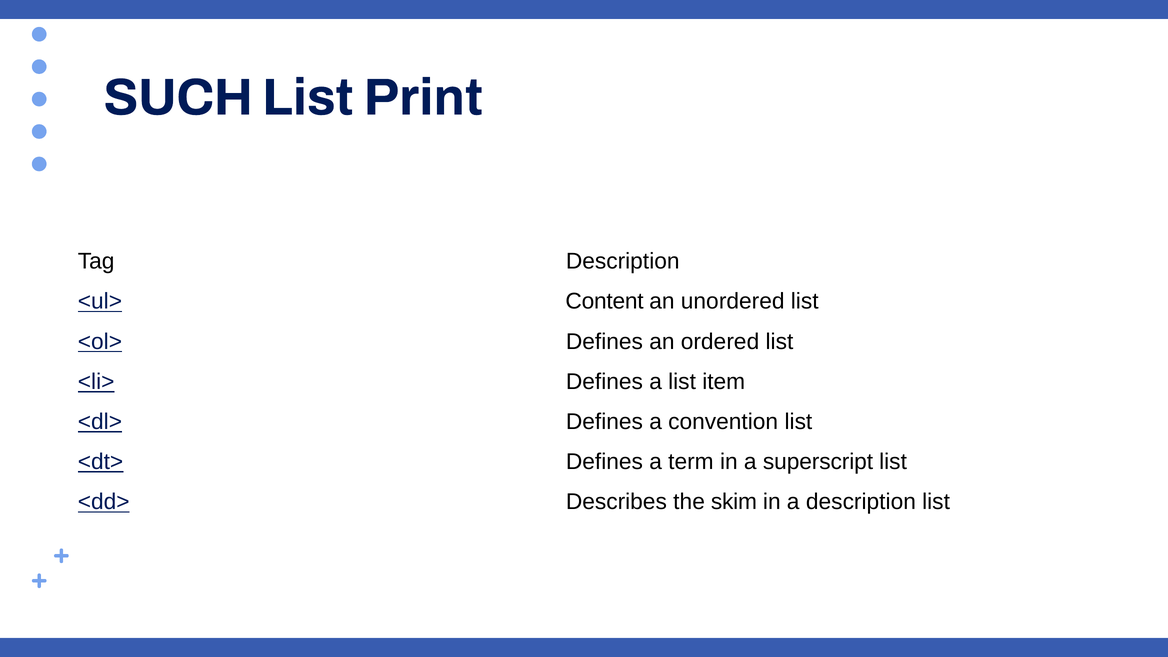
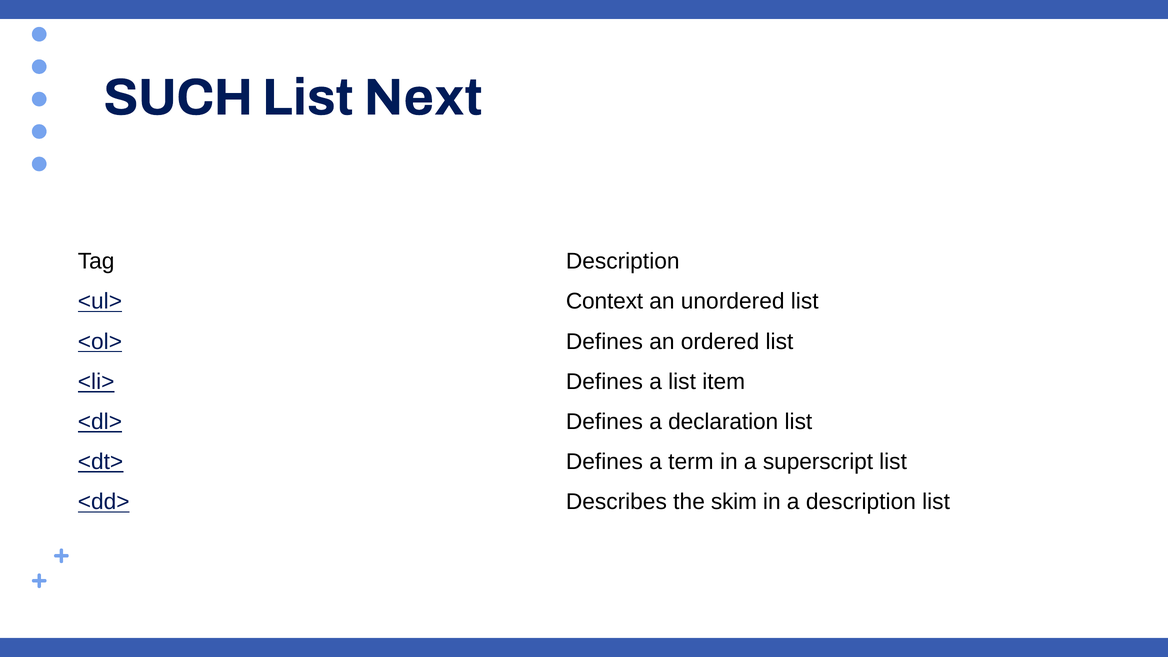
Print: Print -> Next
Content: Content -> Context
convention: convention -> declaration
